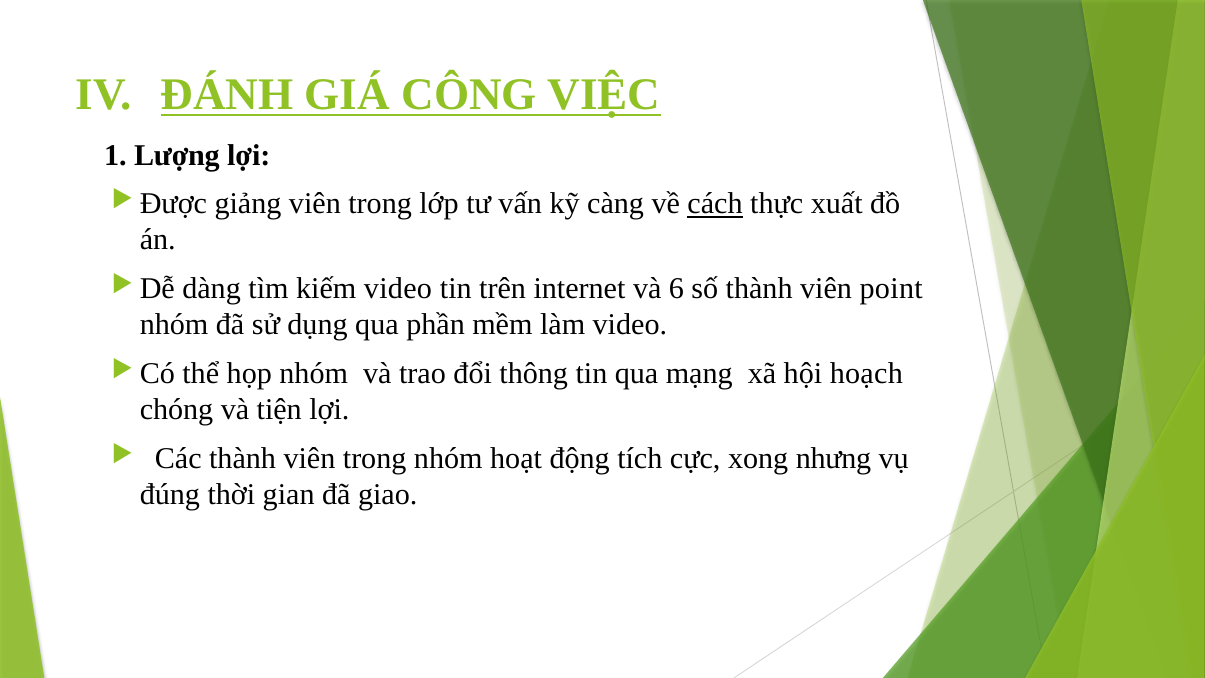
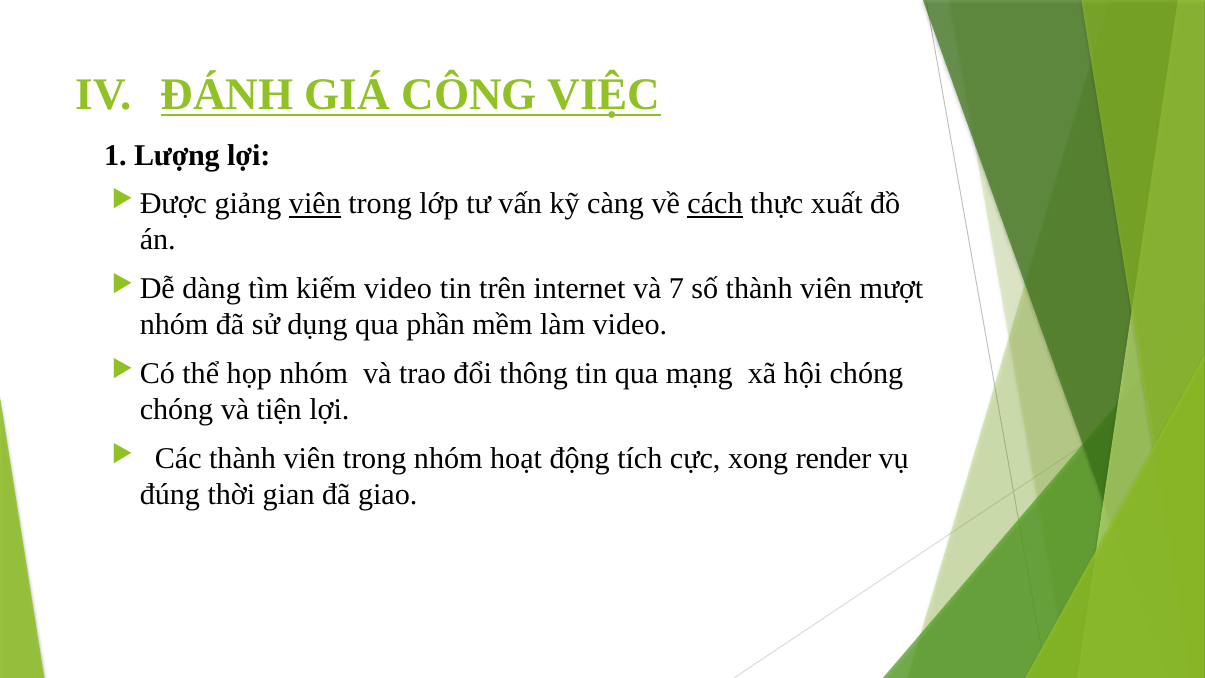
viên at (315, 204) underline: none -> present
6: 6 -> 7
point: point -> mượt
hội hoạch: hoạch -> chóng
nhưng: nhưng -> render
